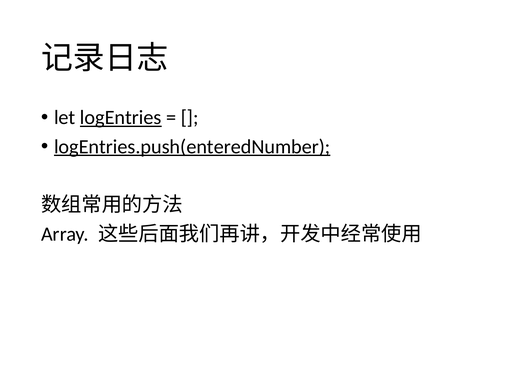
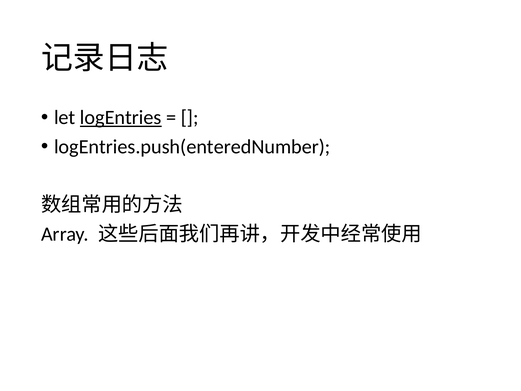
logEntries.push(enteredNumber underline: present -> none
